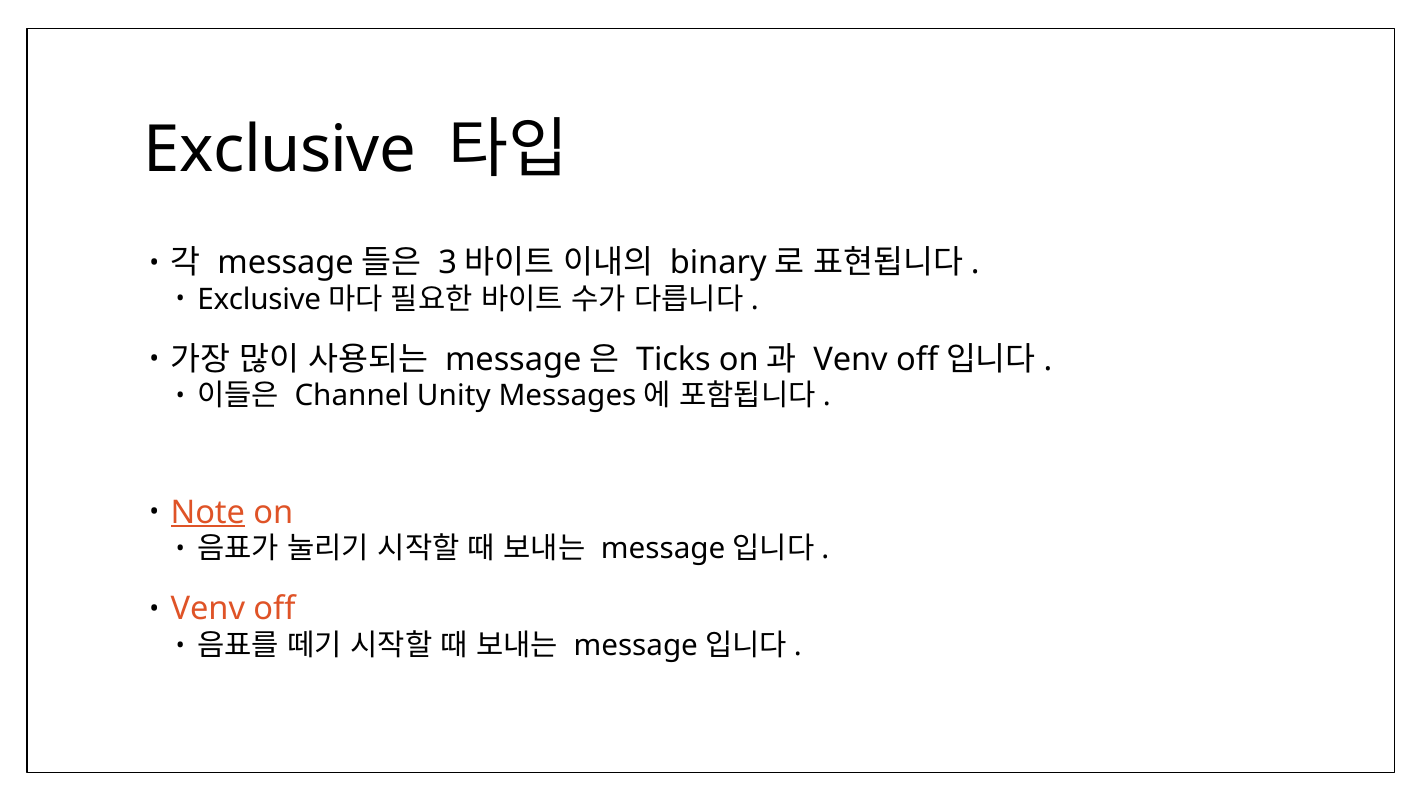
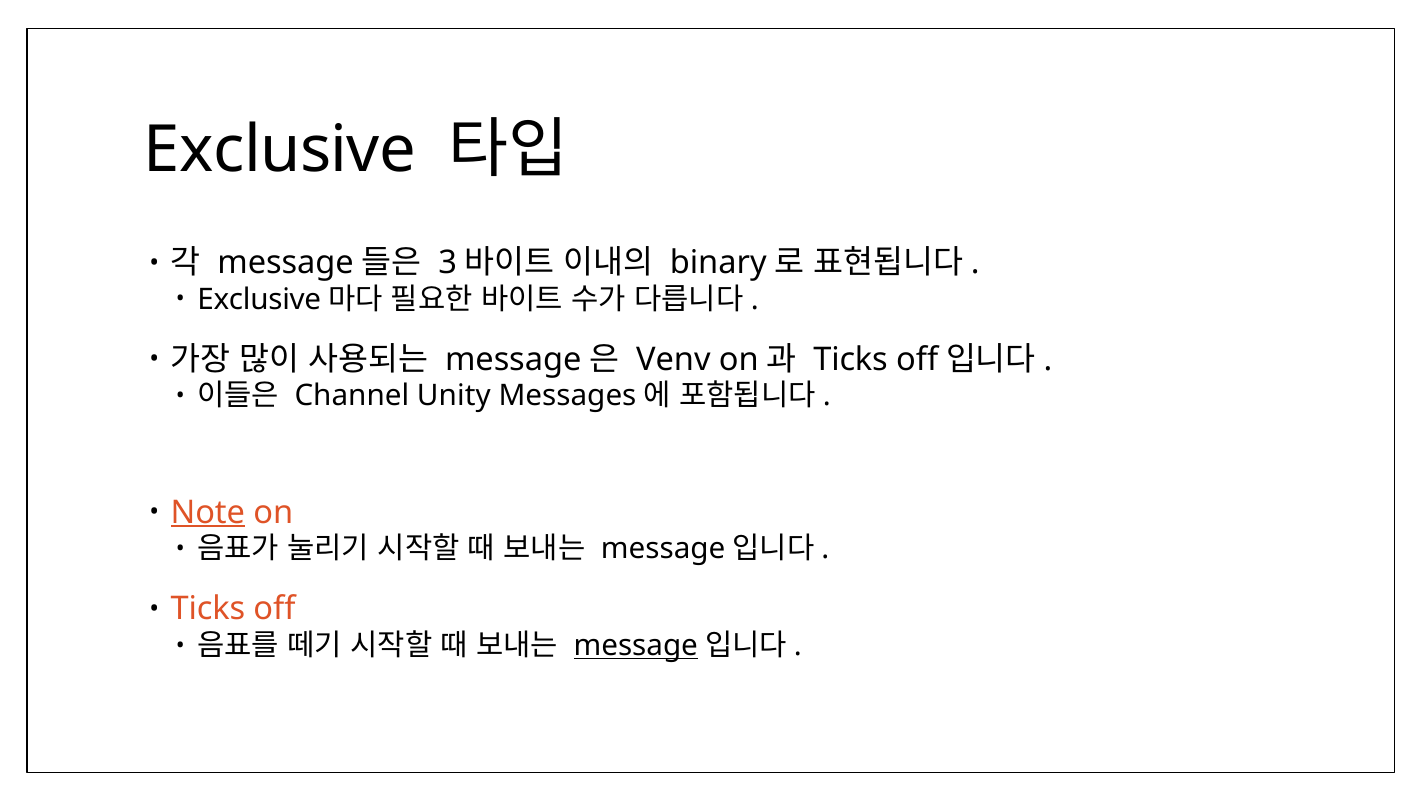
Ticks: Ticks -> Venv
Venv at (851, 359): Venv -> Ticks
Venv at (208, 609): Venv -> Ticks
message at (636, 646) underline: none -> present
